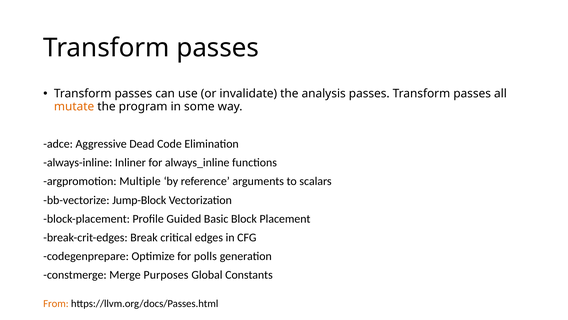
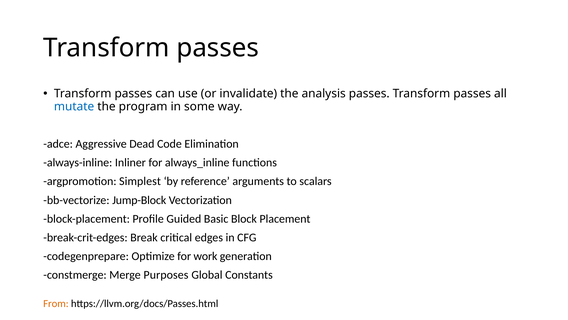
mutate colour: orange -> blue
Multiple: Multiple -> Simplest
polls: polls -> work
